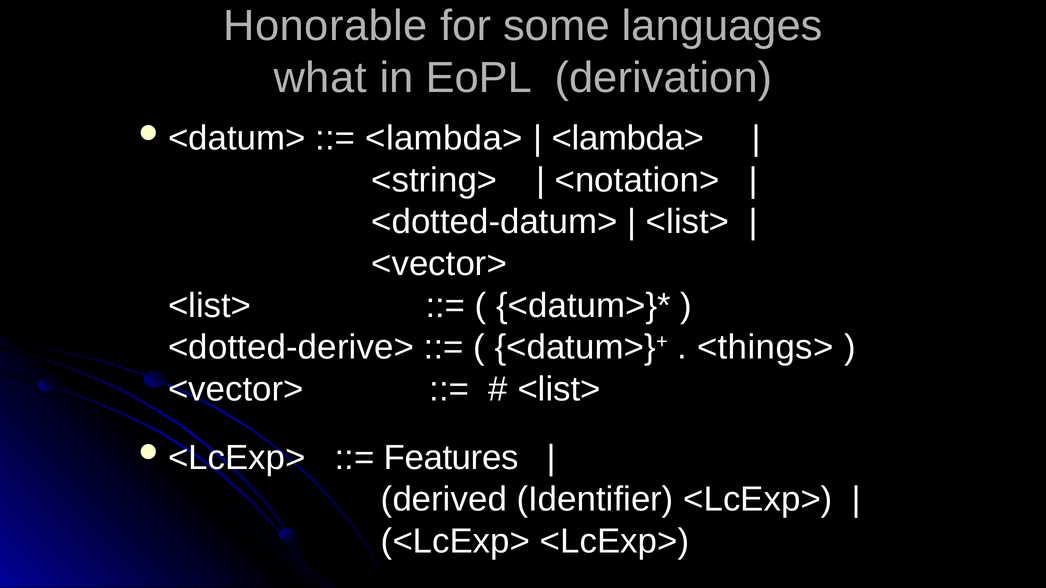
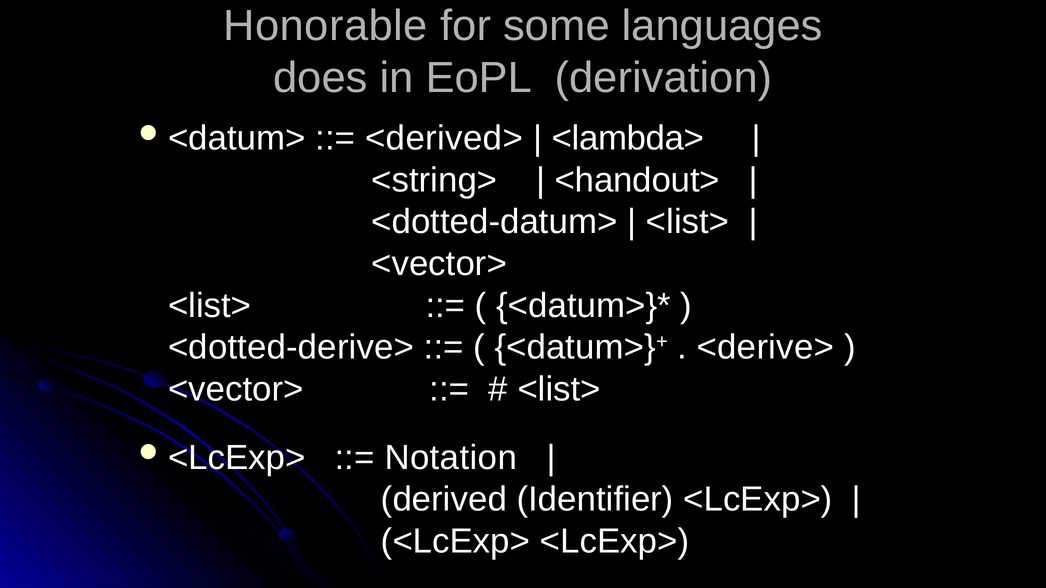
what: what -> does
<lambda> at (444, 138): <lambda> -> <derived>
<notation>: <notation> -> <handout>
<things>: <things> -> <derive>
Features: Features -> Notation
